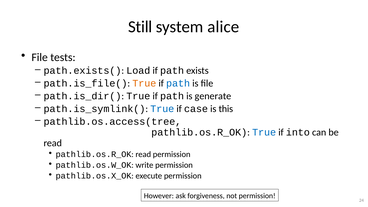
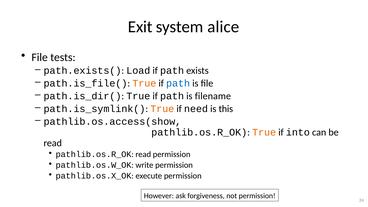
Still: Still -> Exit
generate: generate -> filename
True at (162, 109) colour: blue -> orange
case: case -> need
pathlib.os.access(tree: pathlib.os.access(tree -> pathlib.os.access(show
True at (264, 132) colour: blue -> orange
